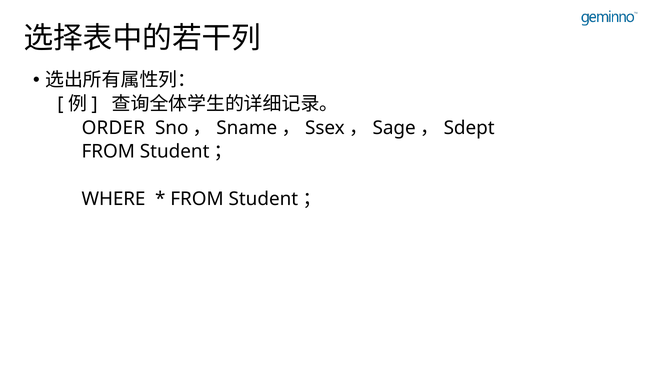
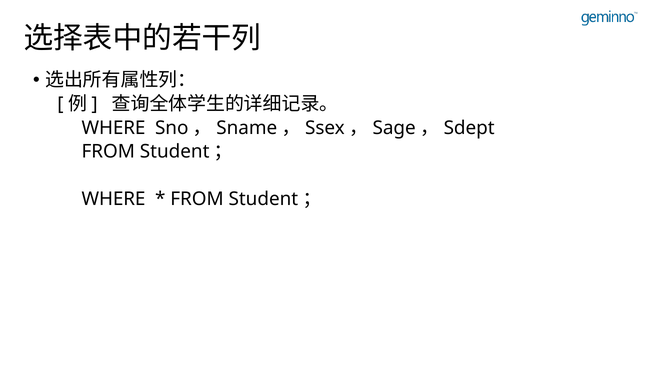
ORDER at (113, 128): ORDER -> WHERE
